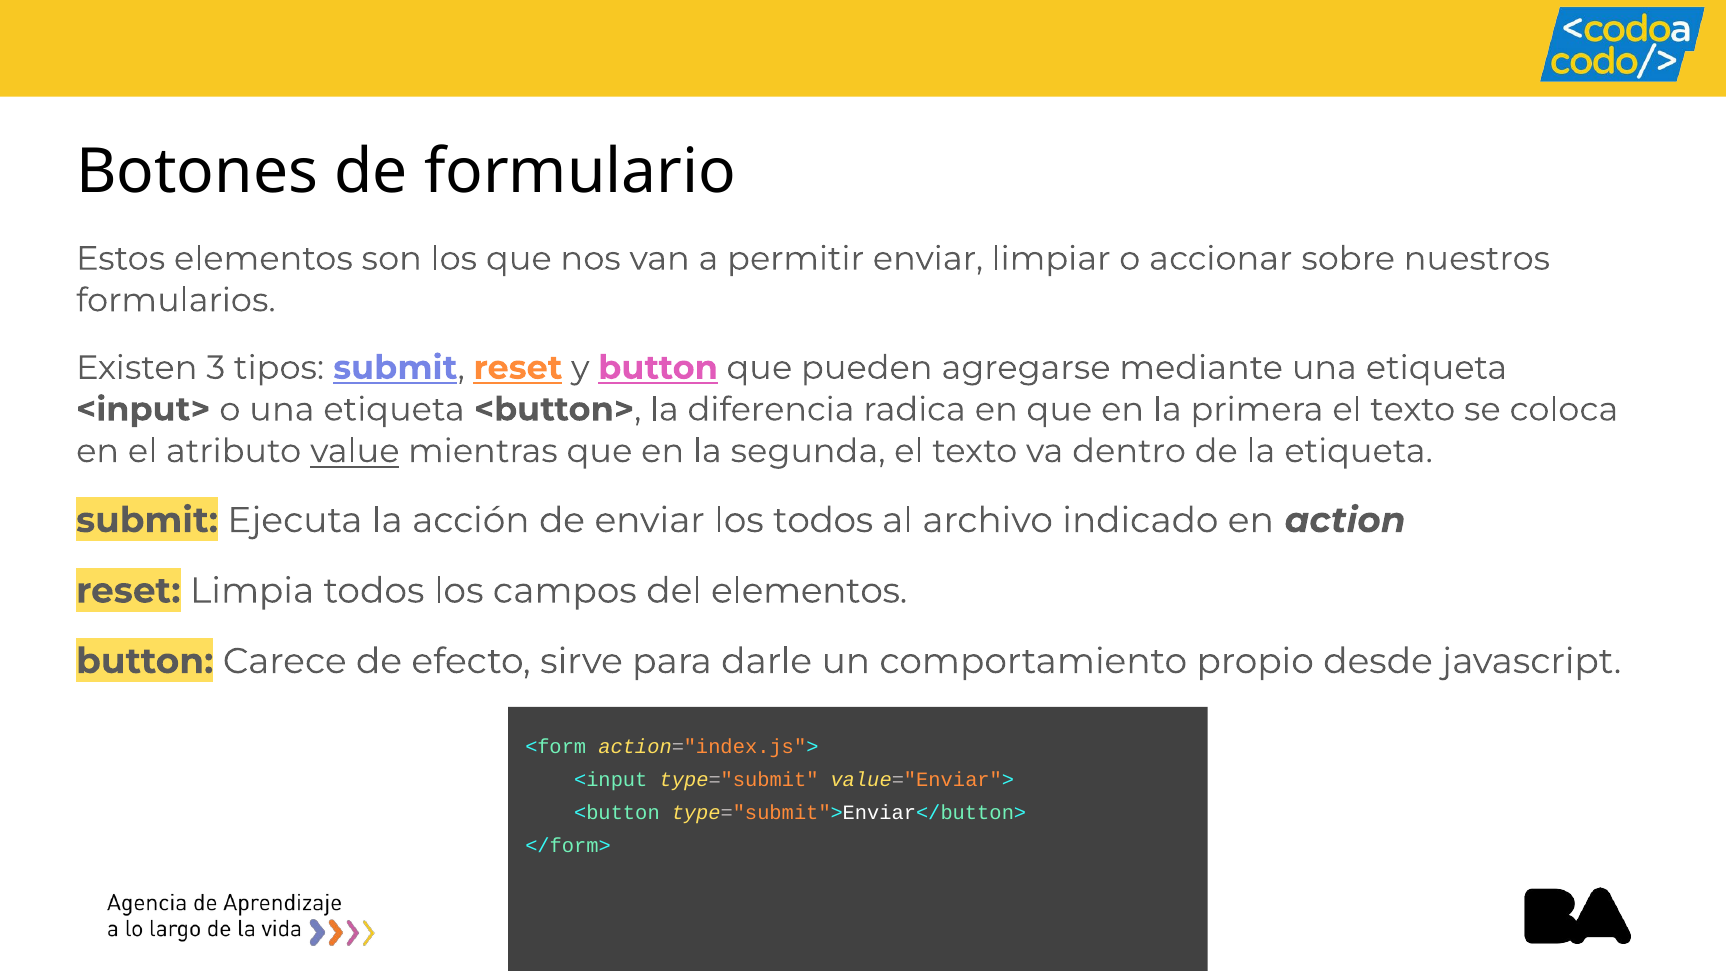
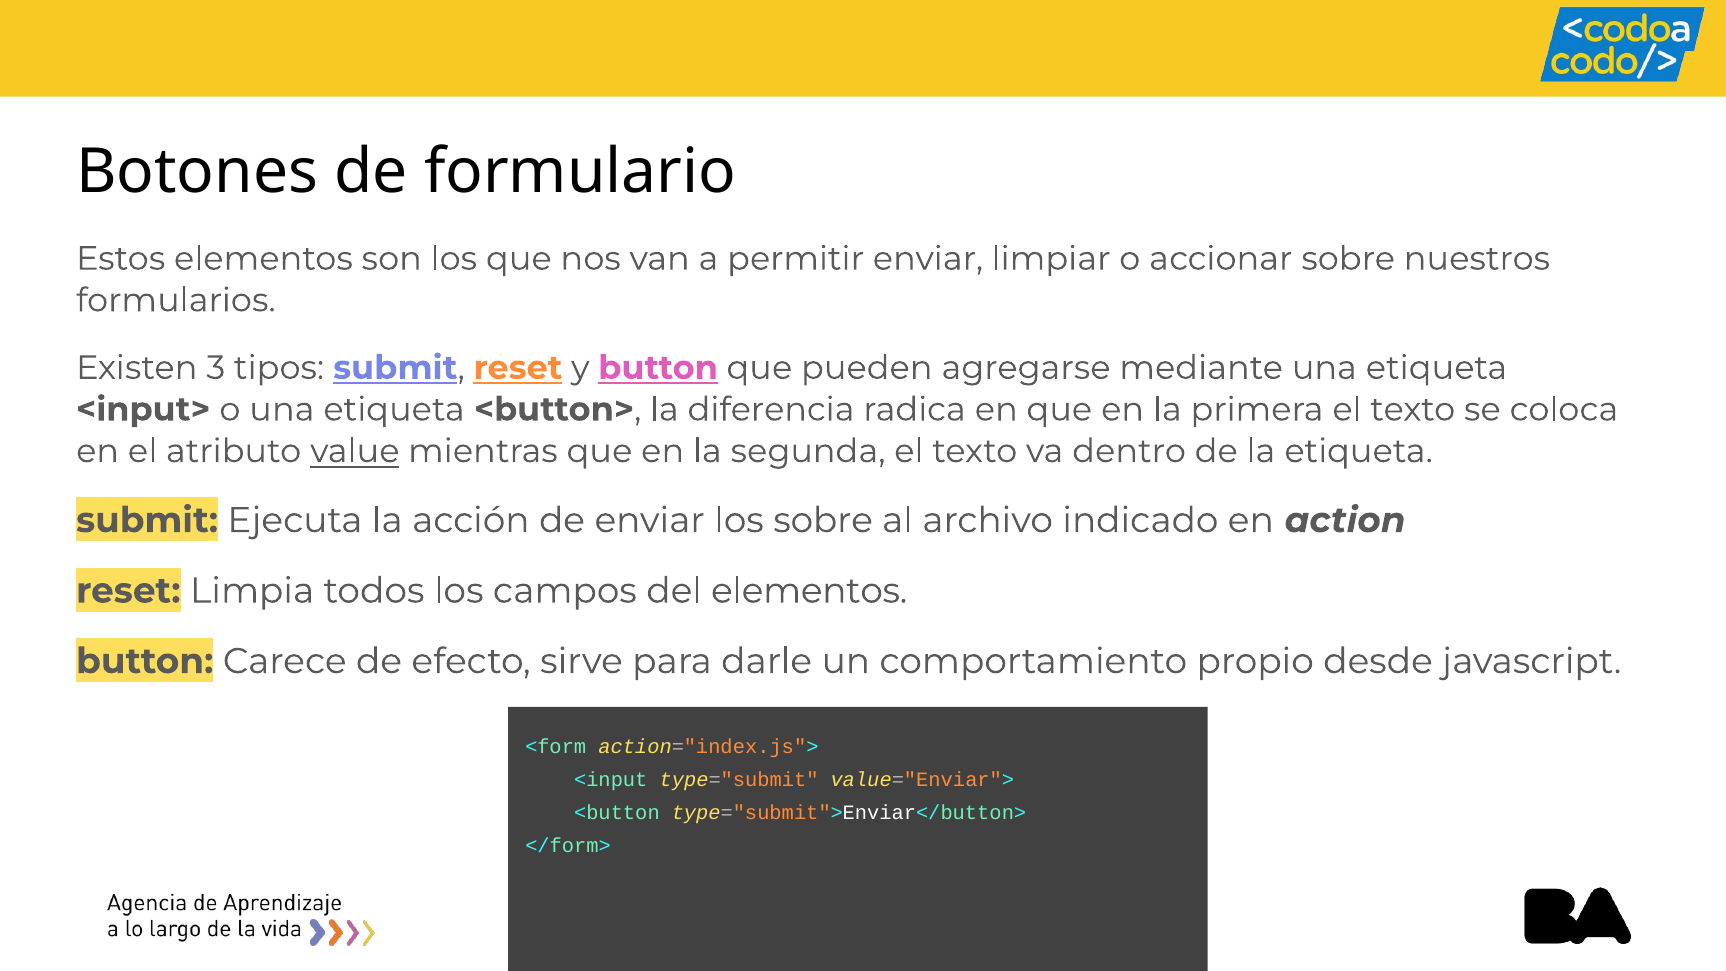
los todos: todos -> sobre
